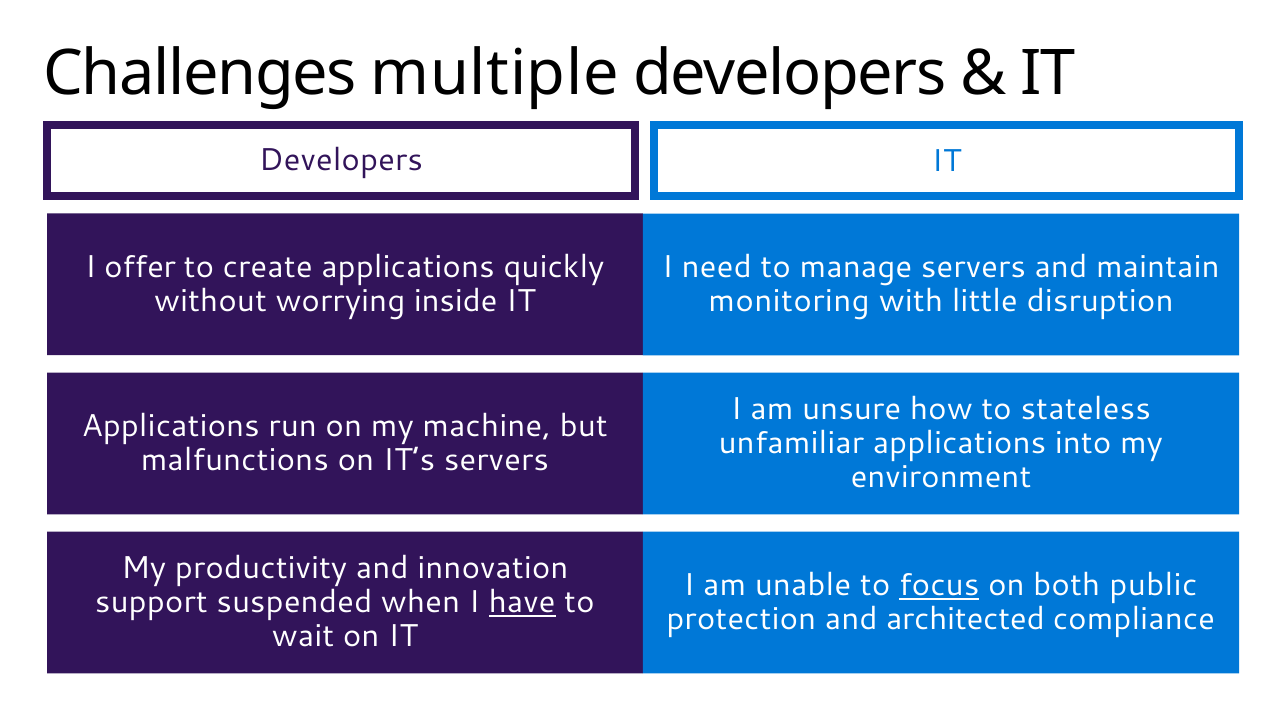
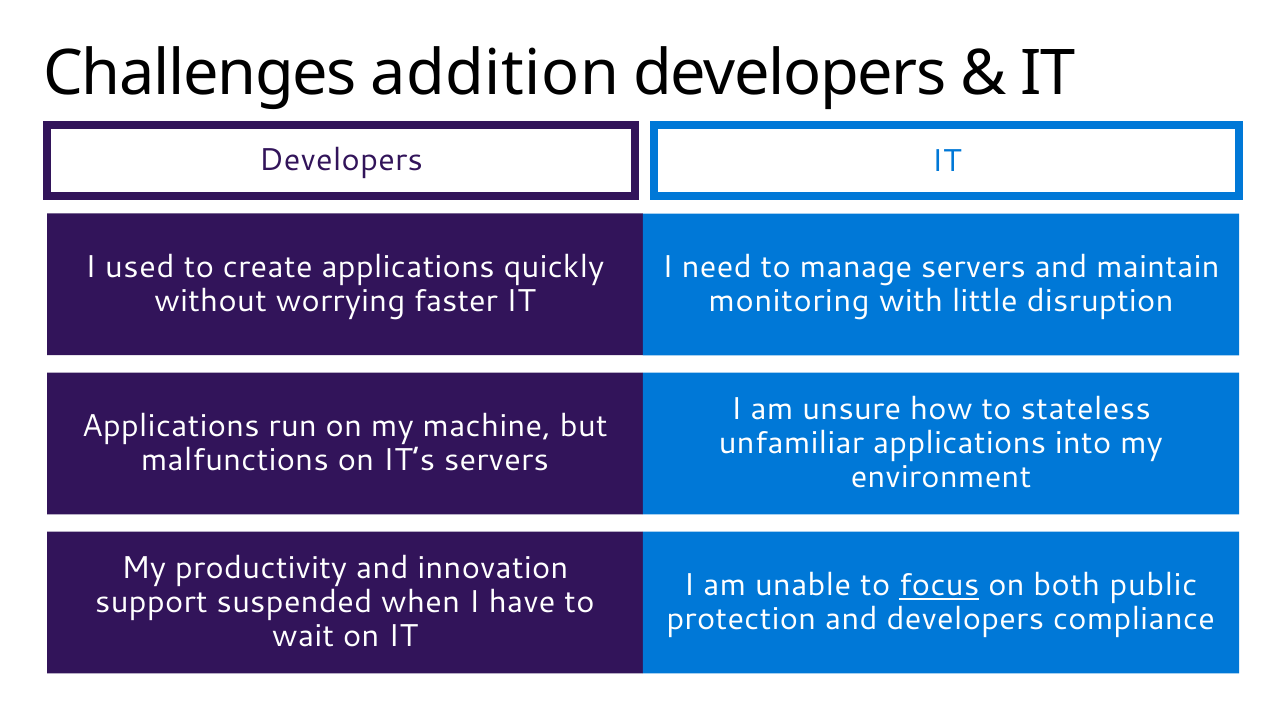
multiple: multiple -> addition
offer: offer -> used
inside: inside -> faster
have underline: present -> none
and architected: architected -> developers
